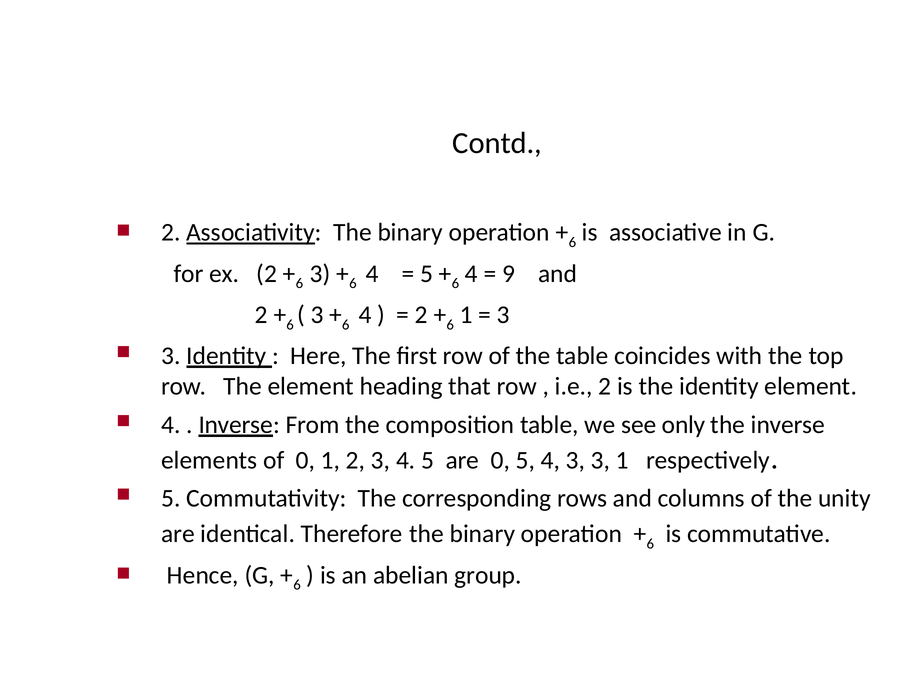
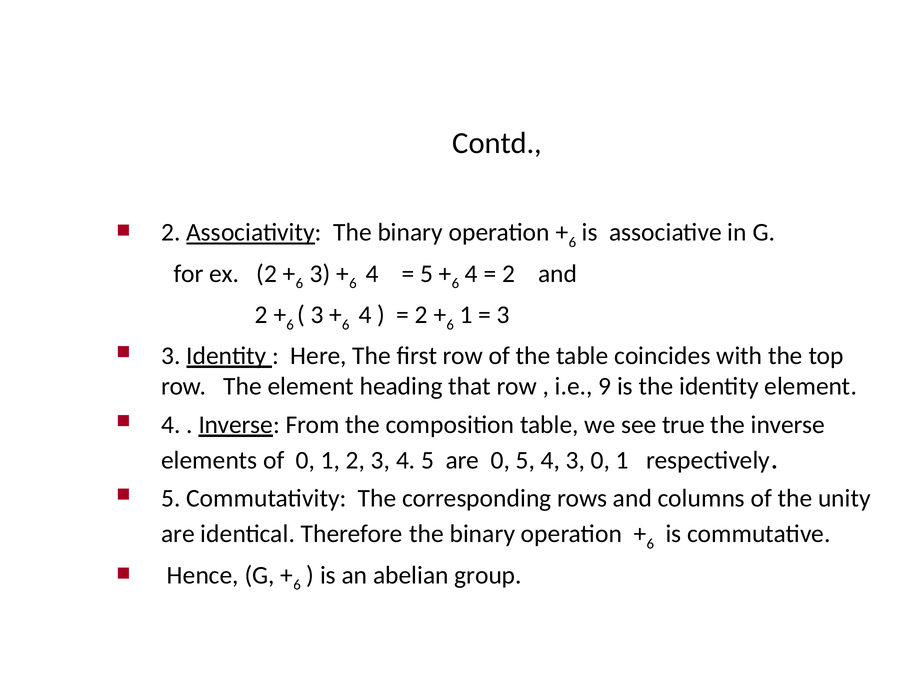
9 at (509, 274): 9 -> 2
i.e 2: 2 -> 9
only: only -> true
3 3: 3 -> 0
